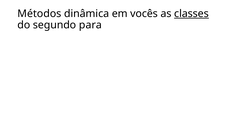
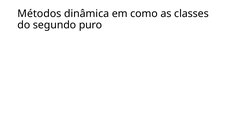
vocês: vocês -> como
classes underline: present -> none
para: para -> puro
